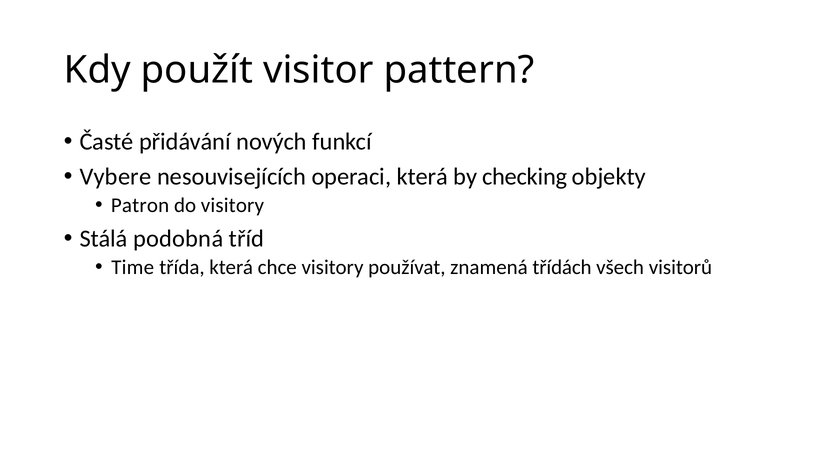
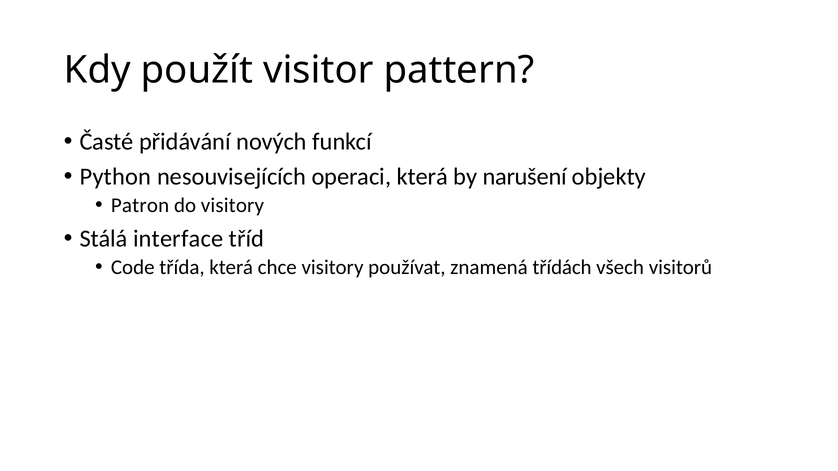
Vybere: Vybere -> Python
checking: checking -> narušení
podobná: podobná -> interface
Time: Time -> Code
